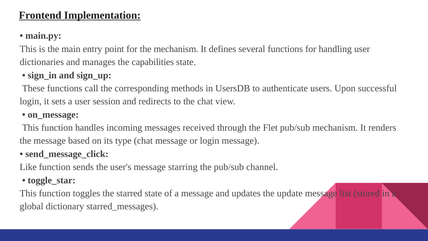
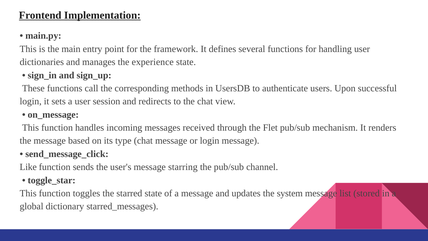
the mechanism: mechanism -> framework
capabilities: capabilities -> experience
update: update -> system
